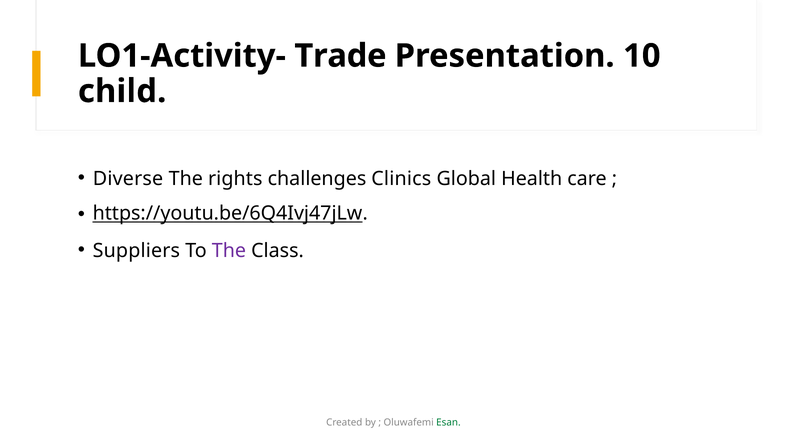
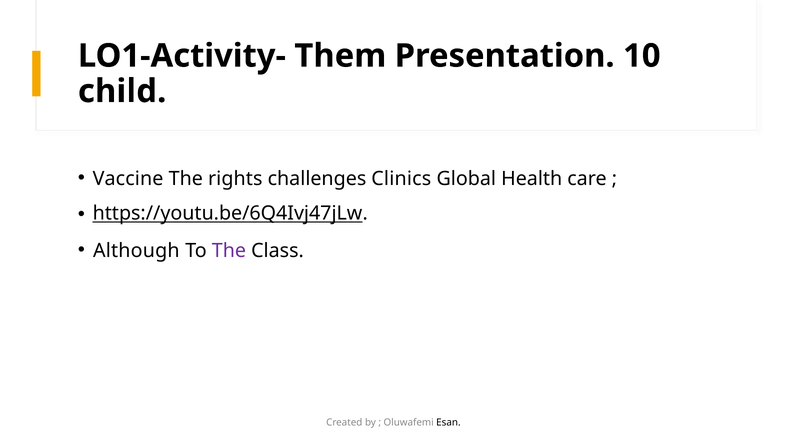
Trade: Trade -> Them
Diverse: Diverse -> Vaccine
Suppliers: Suppliers -> Although
Esan colour: green -> black
